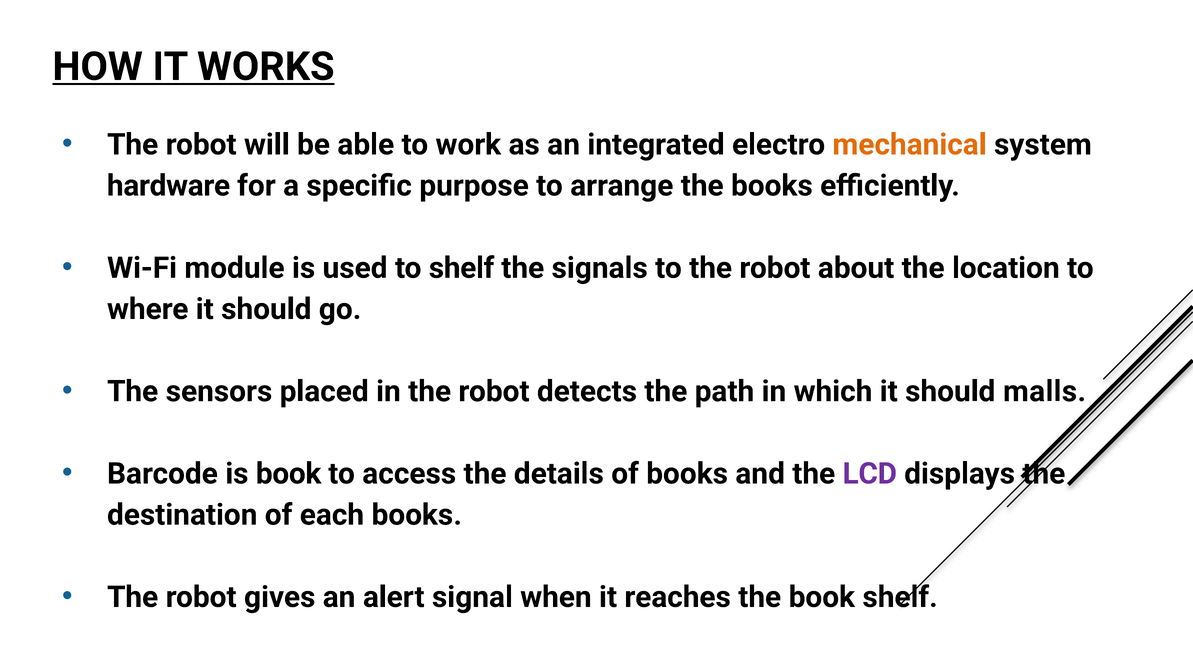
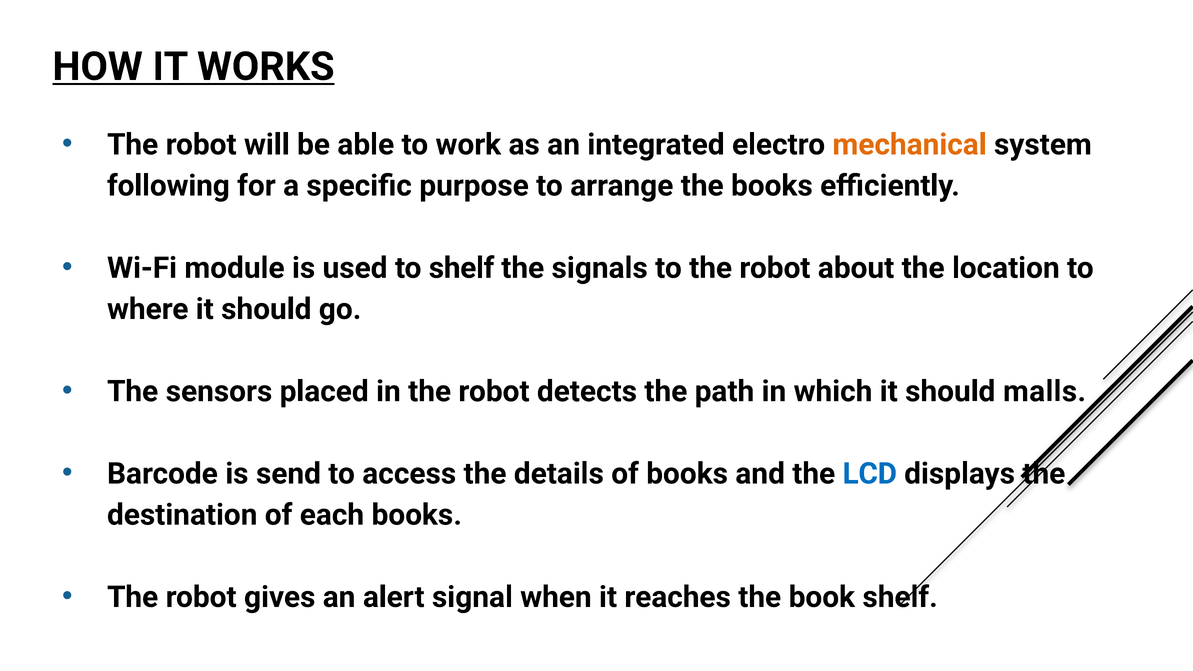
hardware: hardware -> following
is book: book -> send
LCD colour: purple -> blue
